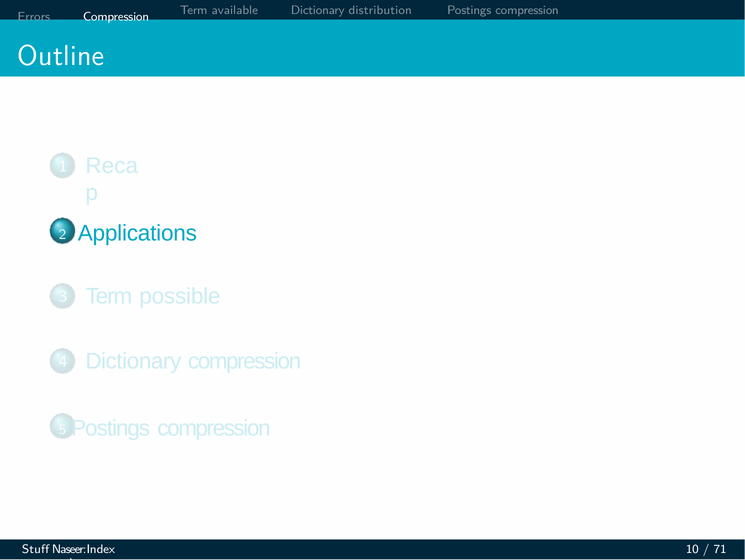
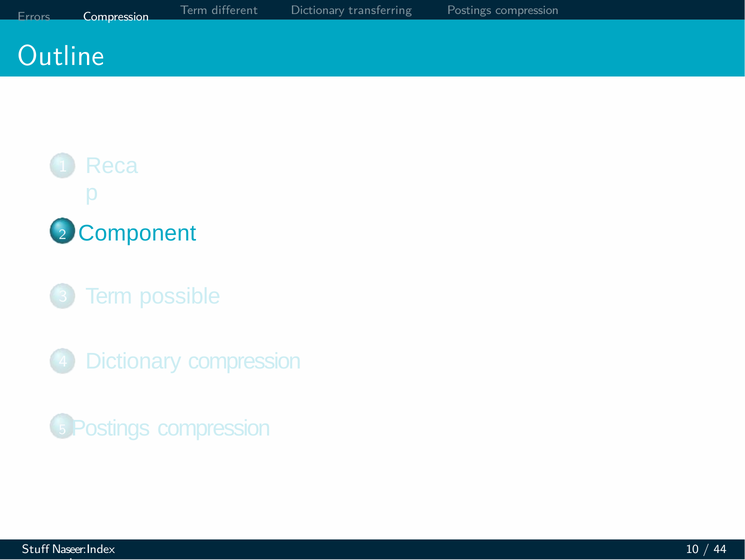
available: available -> different
distribution: distribution -> transferring
Applications: Applications -> Component
71: 71 -> 44
